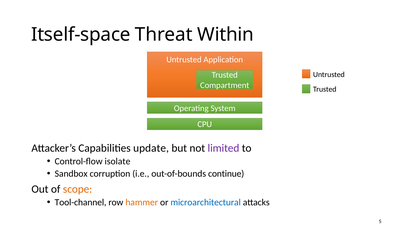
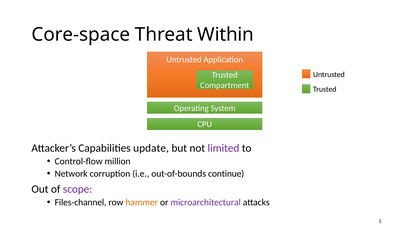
Itself-space: Itself-space -> Core-space
isolate: isolate -> million
Sandbox: Sandbox -> Network
scope colour: orange -> purple
Tool-channel: Tool-channel -> Files-channel
microarchitectural colour: blue -> purple
